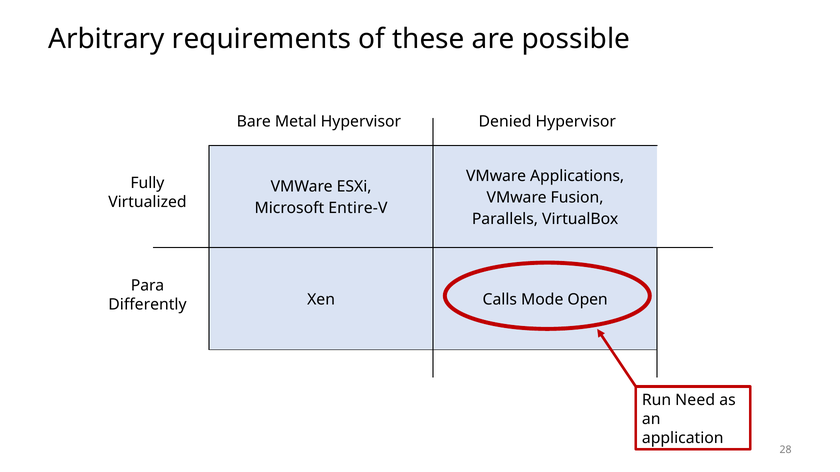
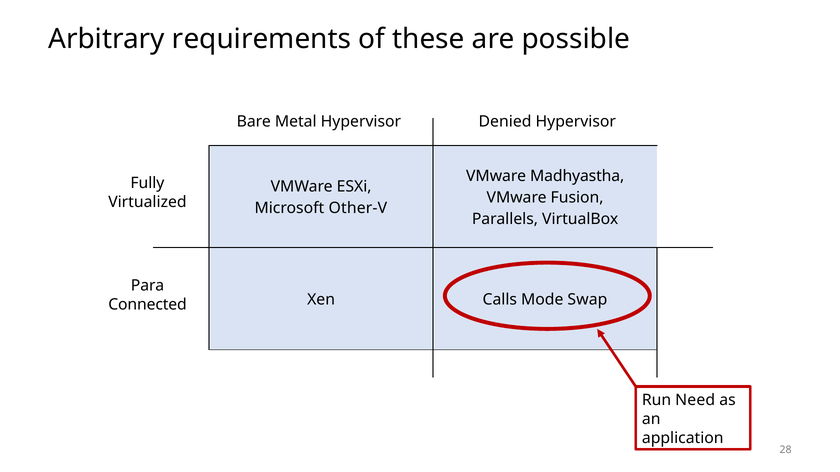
Applications: Applications -> Madhyastha
Entire-V: Entire-V -> Other-V
Open: Open -> Swap
Differently: Differently -> Connected
